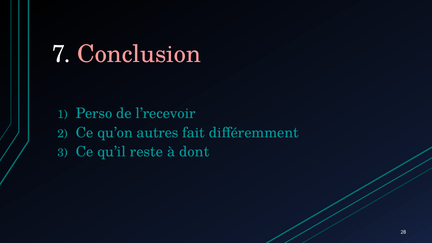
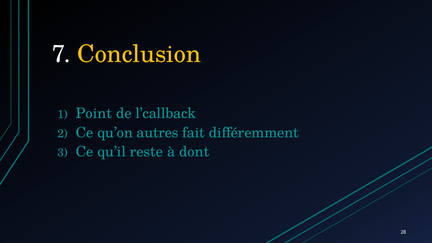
Conclusion colour: pink -> yellow
Perso: Perso -> Point
l’recevoir: l’recevoir -> l’callback
